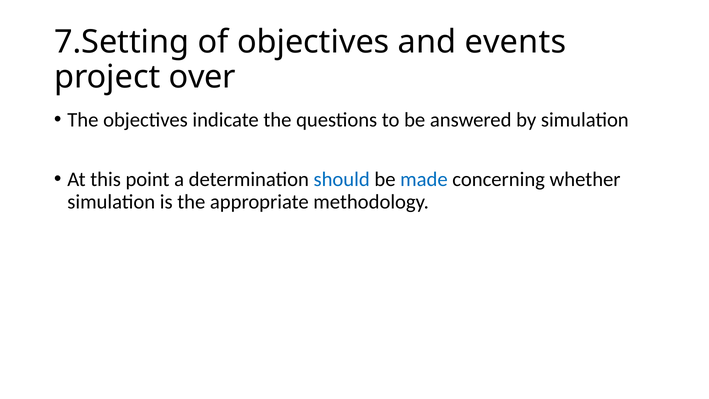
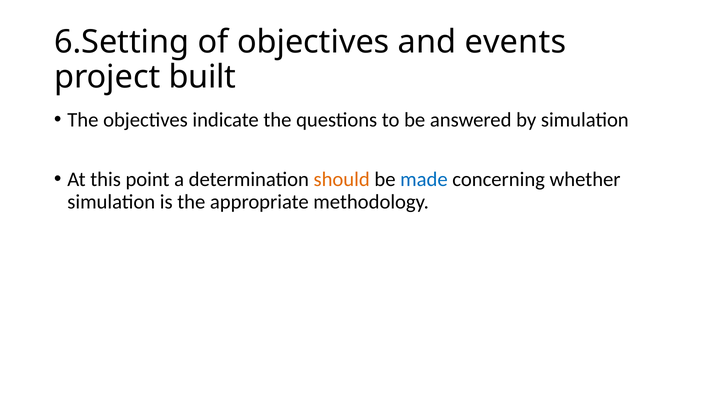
7.Setting: 7.Setting -> 6.Setting
over: over -> built
should colour: blue -> orange
